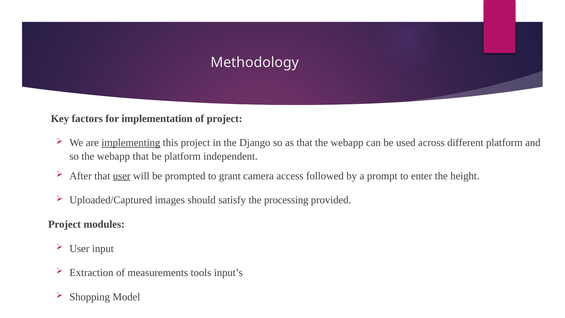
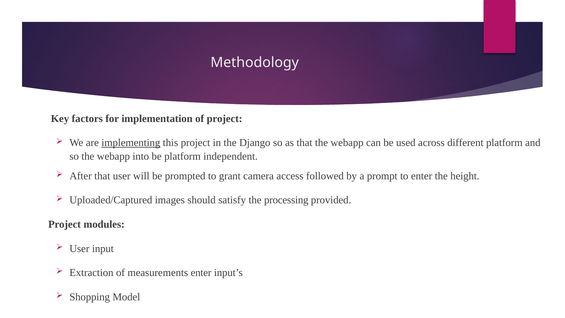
webapp that: that -> into
user at (122, 176) underline: present -> none
measurements tools: tools -> enter
